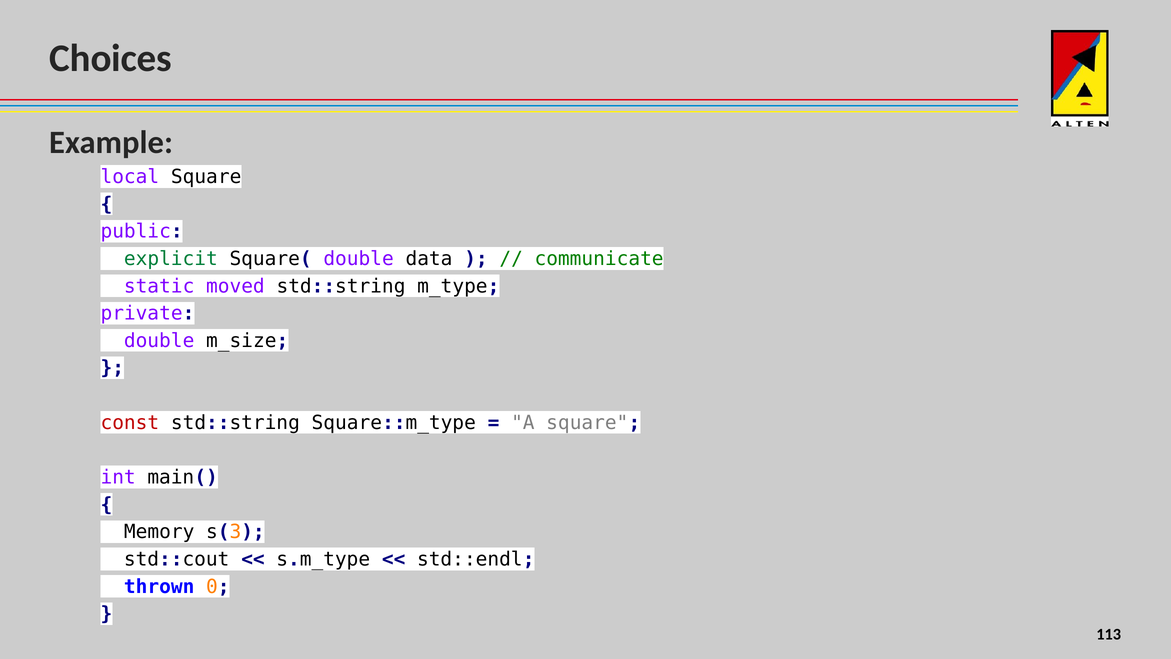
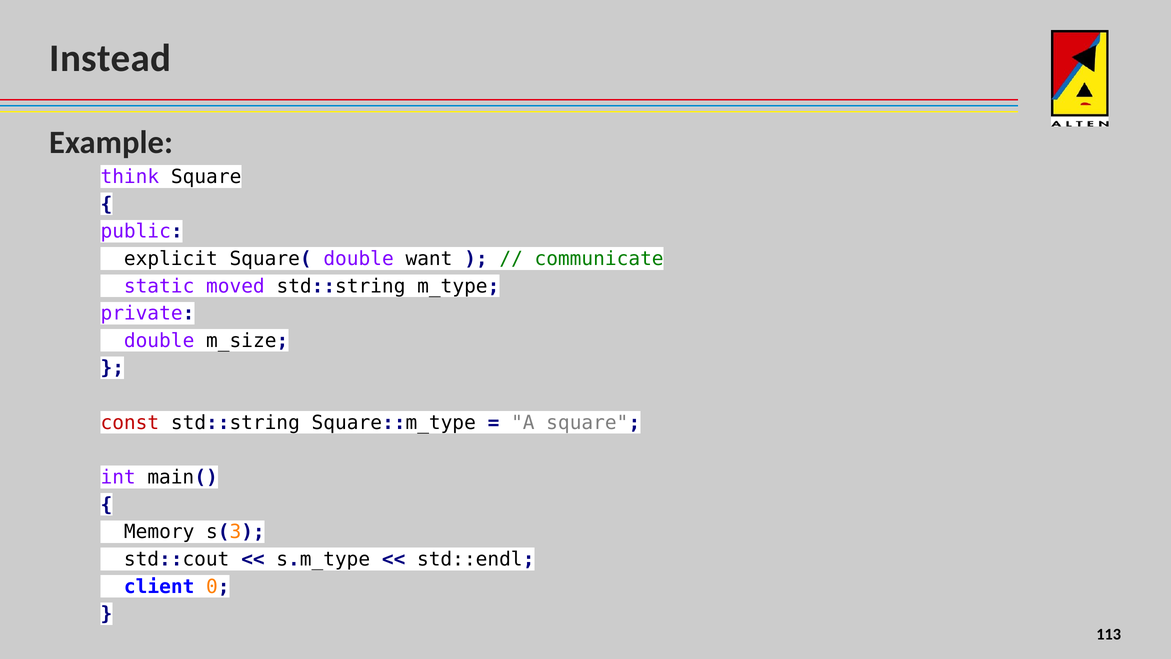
Choices: Choices -> Instead
local: local -> think
explicit colour: green -> black
data: data -> want
thrown: thrown -> client
